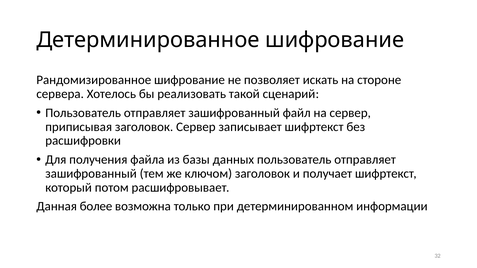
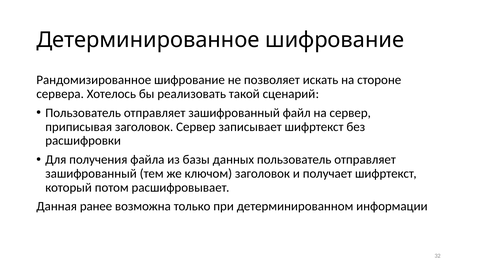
более: более -> ранее
